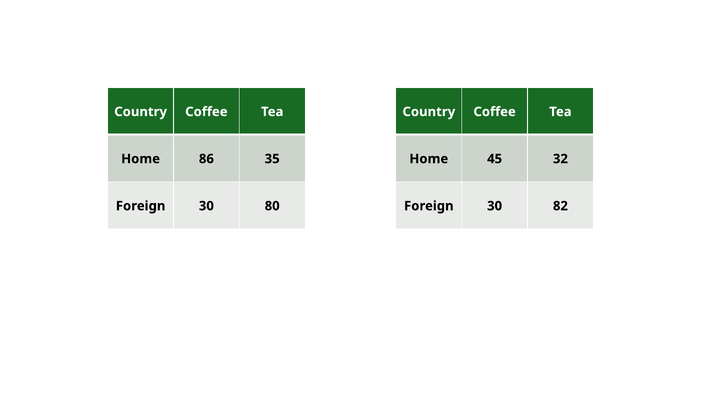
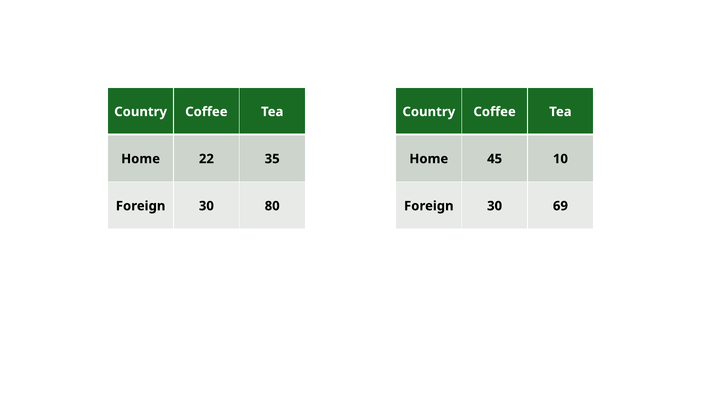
86: 86 -> 22
32: 32 -> 10
82: 82 -> 69
